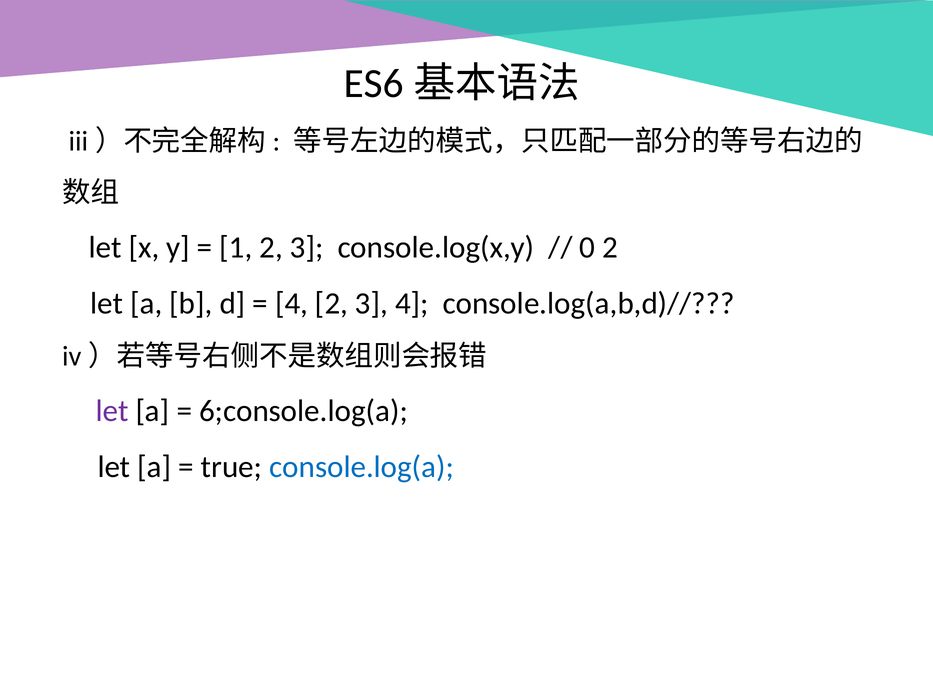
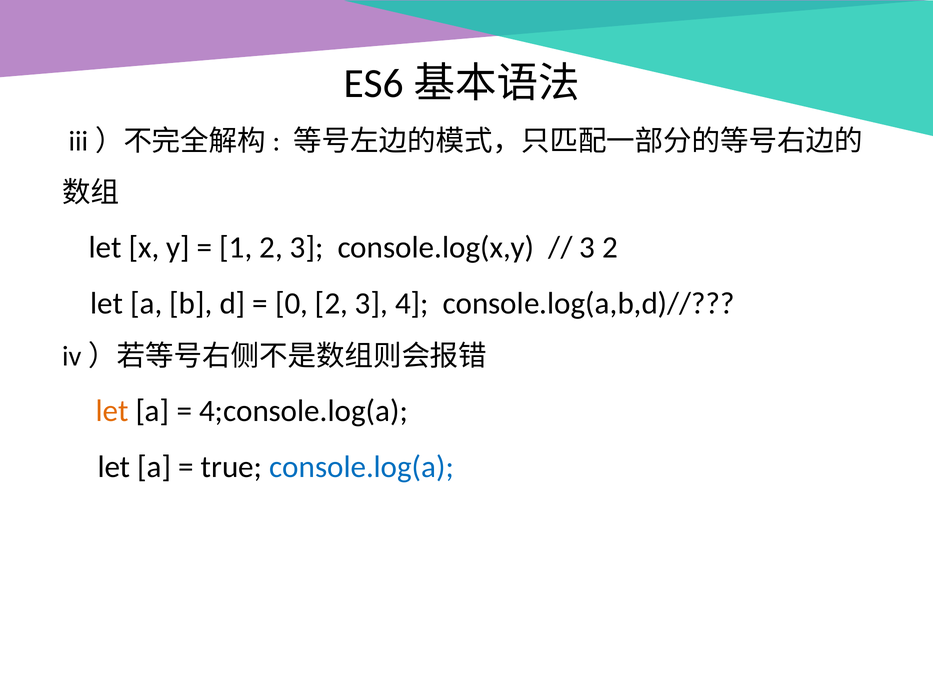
0 at (587, 247): 0 -> 3
4 at (292, 303): 4 -> 0
let at (112, 411) colour: purple -> orange
6;console.log(a: 6;console.log(a -> 4;console.log(a
